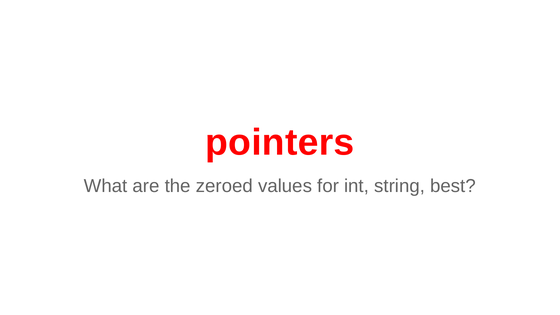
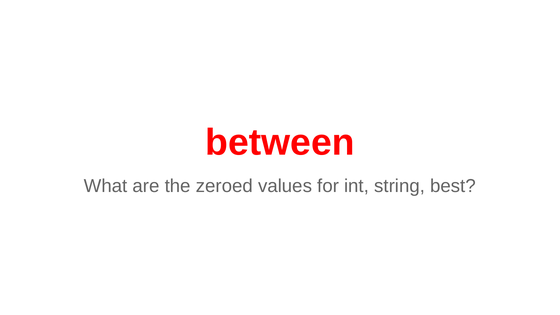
pointers: pointers -> between
